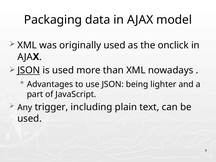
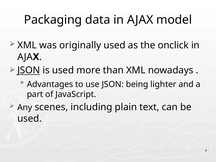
trigger: trigger -> scenes
